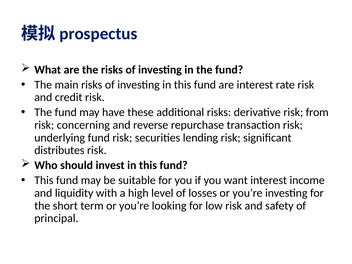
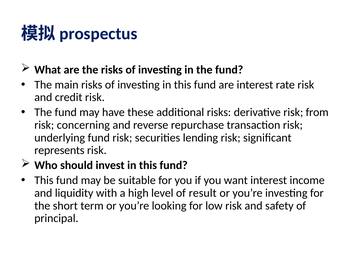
distributes: distributes -> represents
losses: losses -> result
